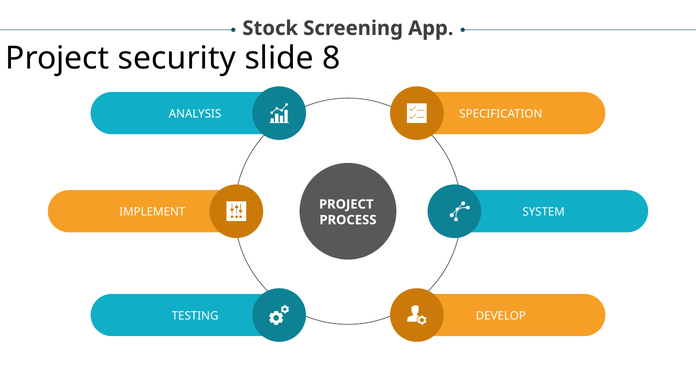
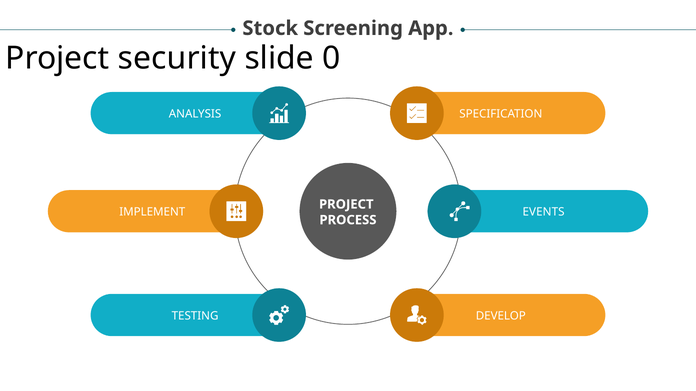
8: 8 -> 0
SYSTEM: SYSTEM -> EVENTS
